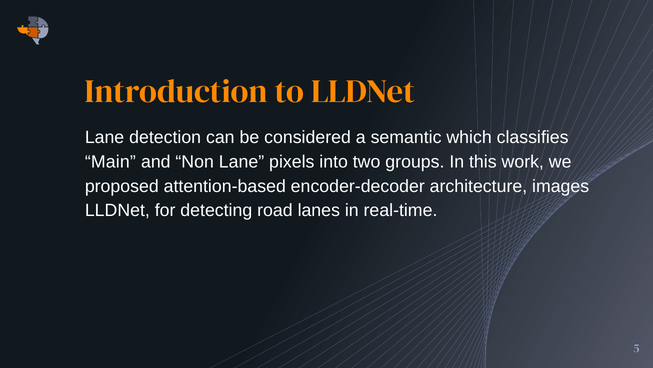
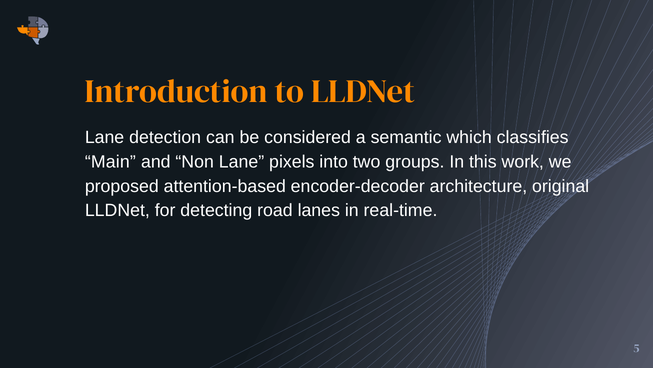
images: images -> original
